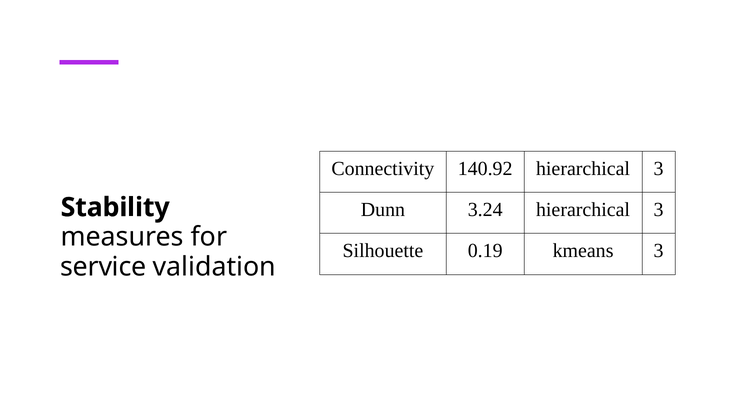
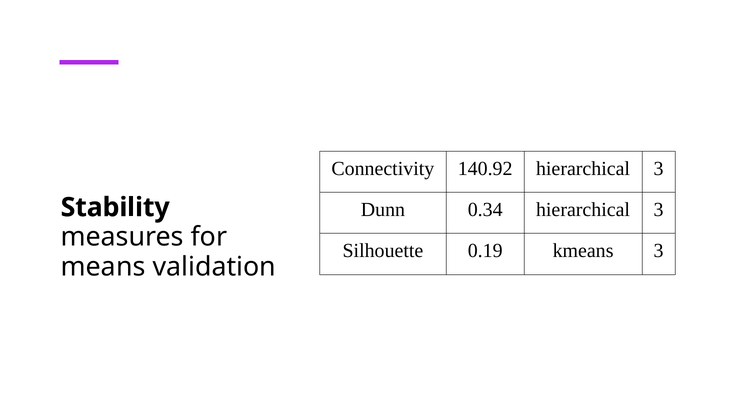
3.24: 3.24 -> 0.34
service: service -> means
